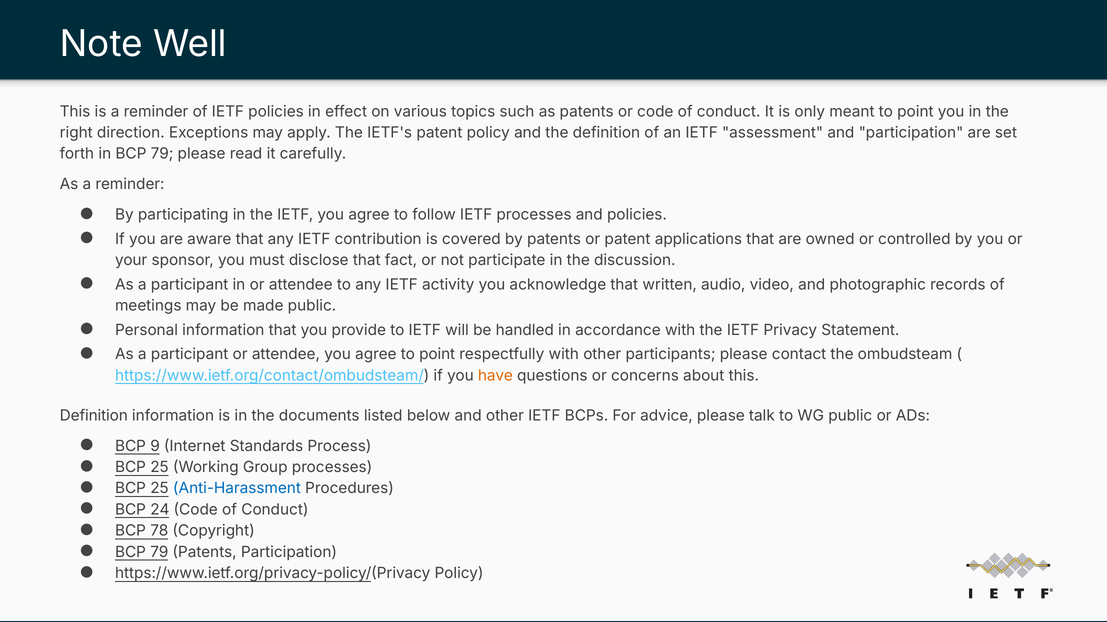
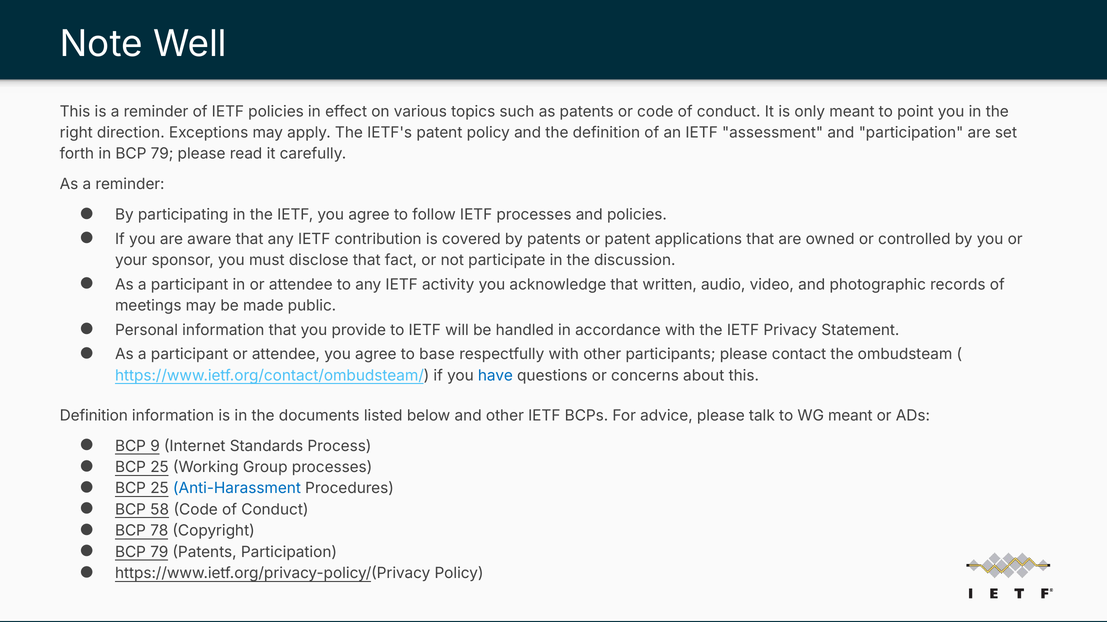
agree to point: point -> base
have colour: orange -> blue
WG public: public -> meant
24: 24 -> 58
